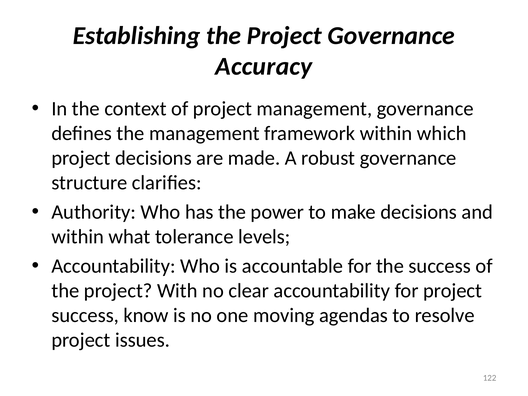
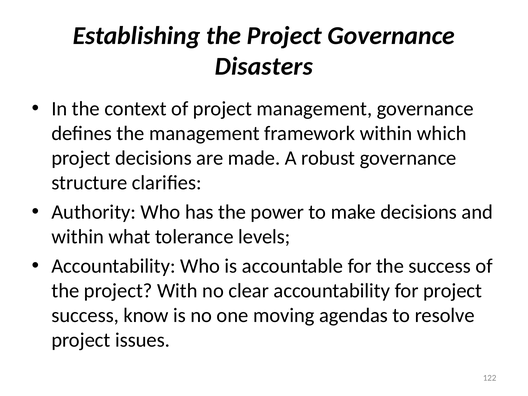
Accuracy: Accuracy -> Disasters
